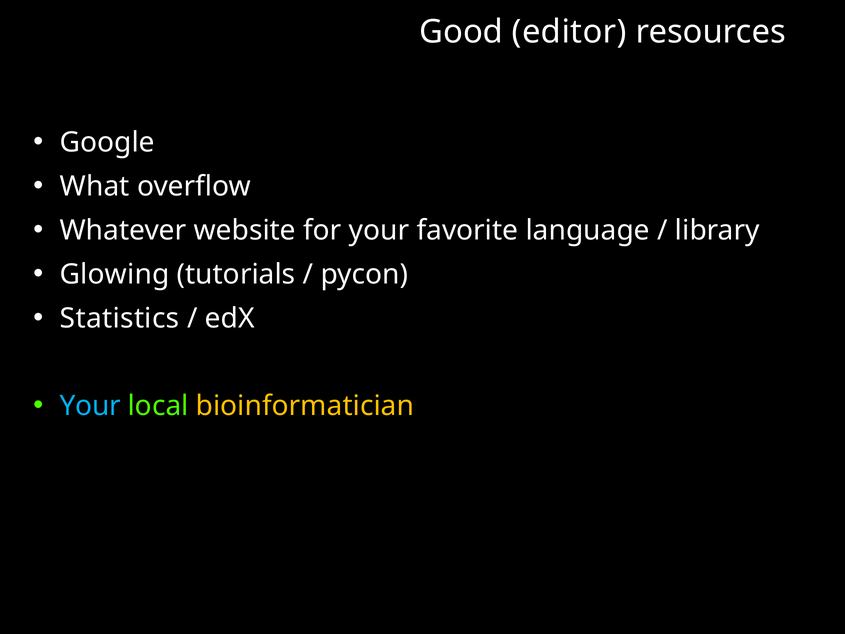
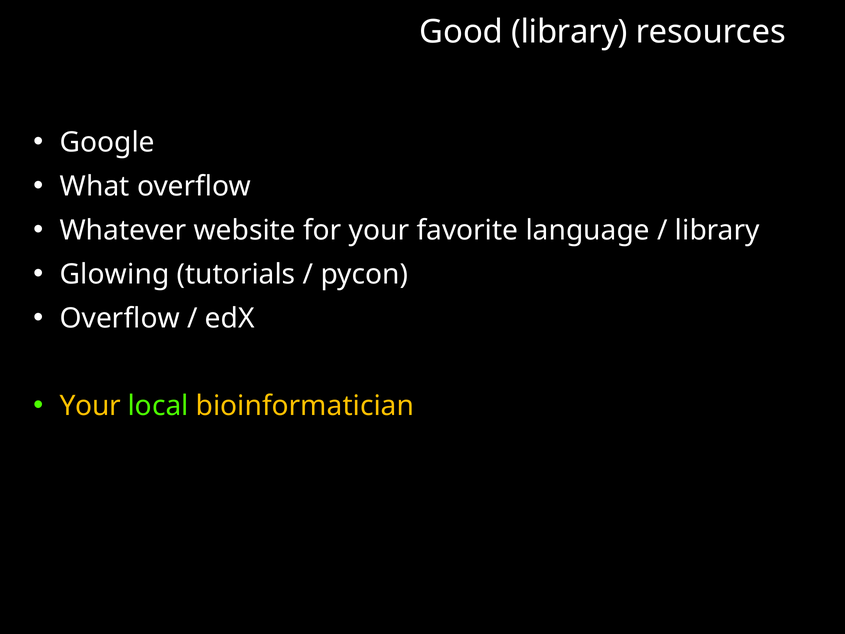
Good editor: editor -> library
Statistics at (120, 318): Statistics -> Overflow
Your at (90, 406) colour: light blue -> yellow
